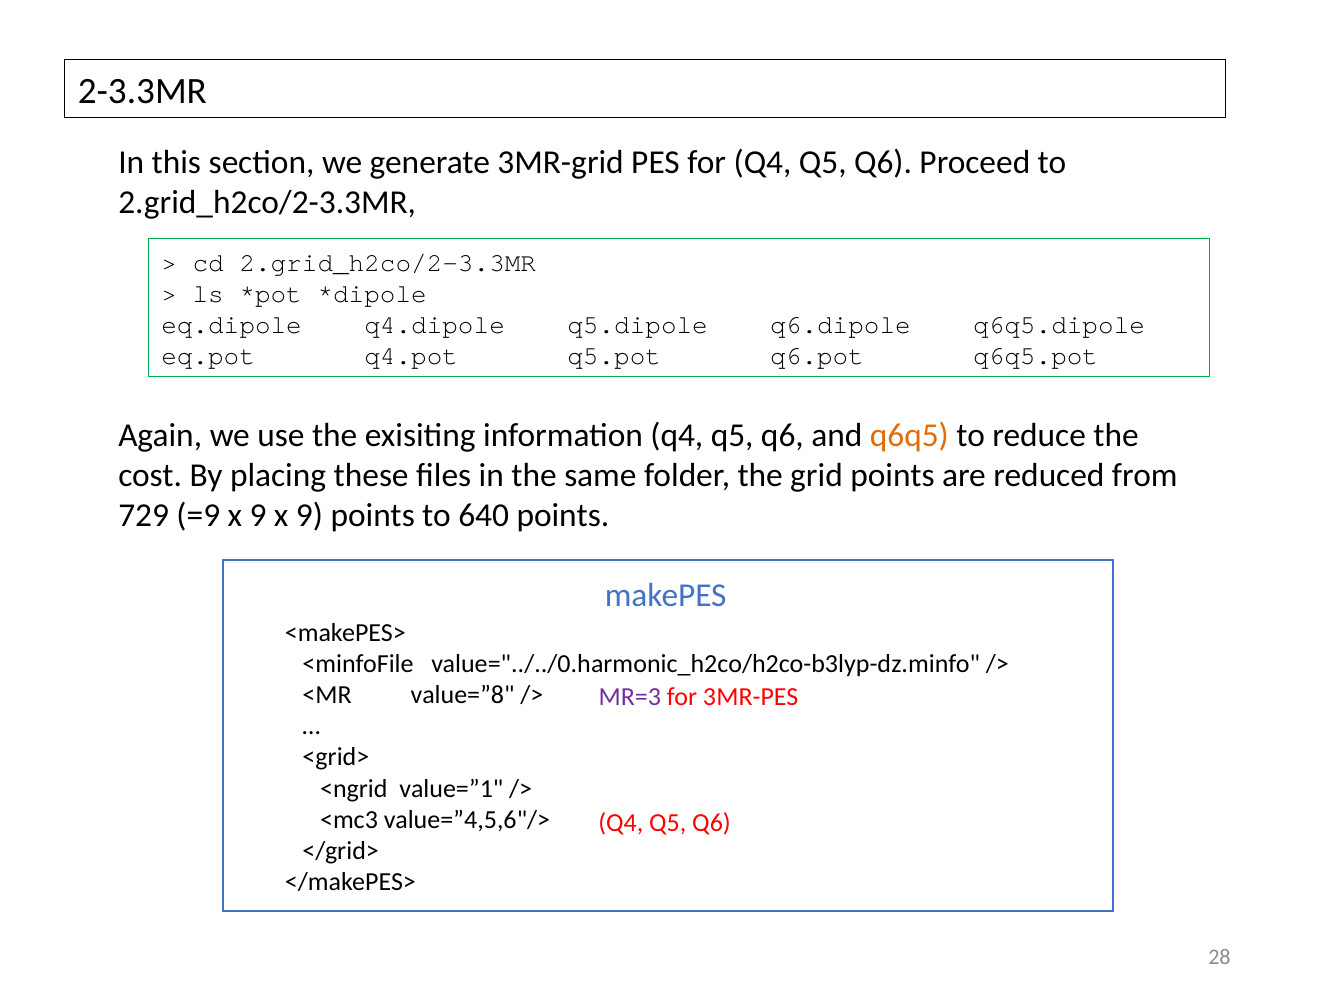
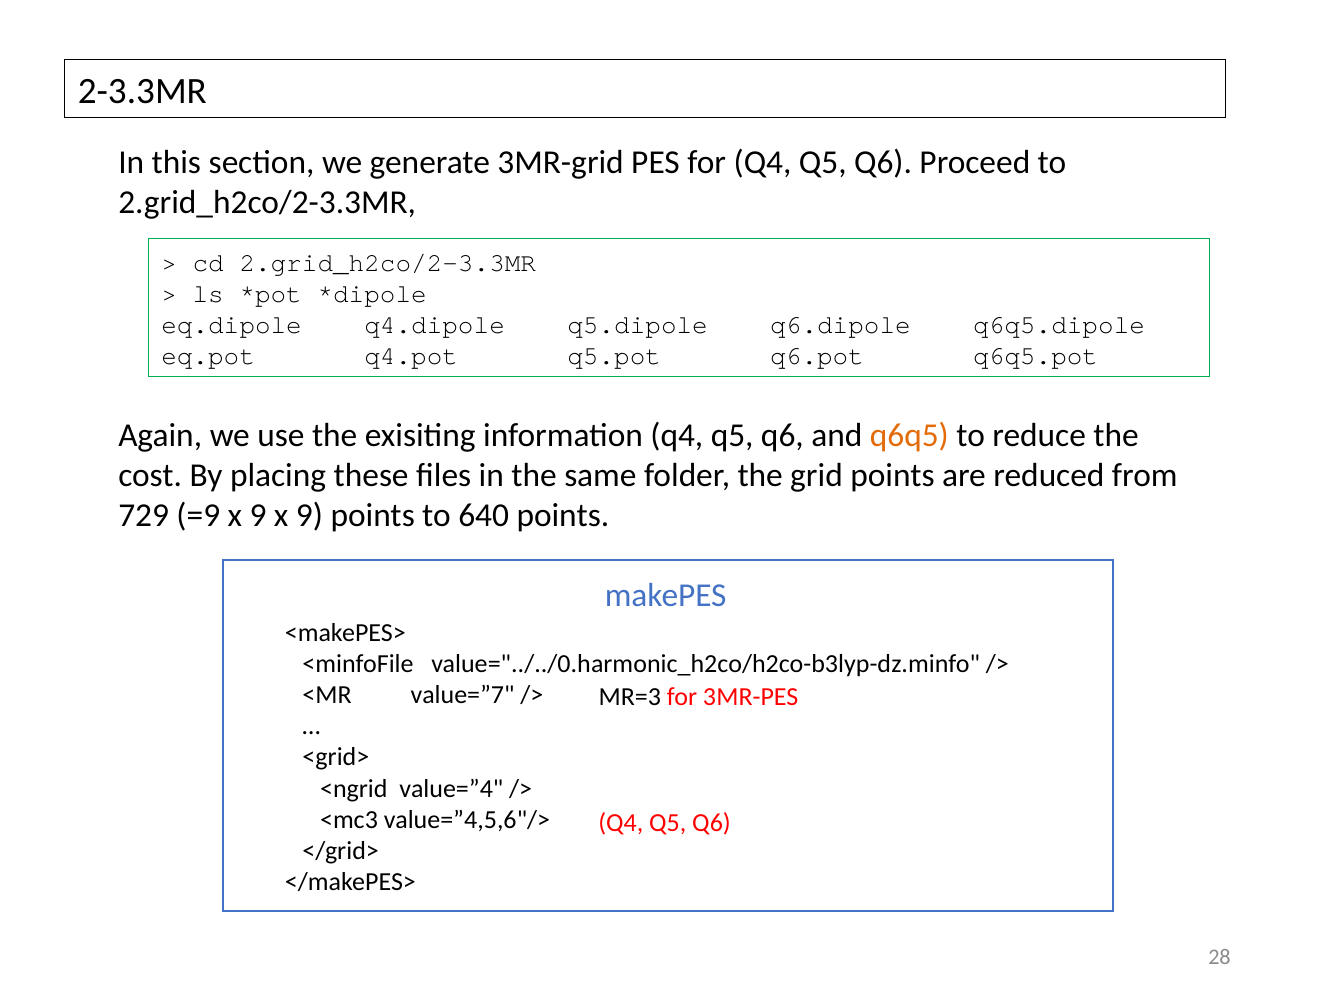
value=”8: value=”8 -> value=”7
MR=3 colour: purple -> black
value=”1: value=”1 -> value=”4
